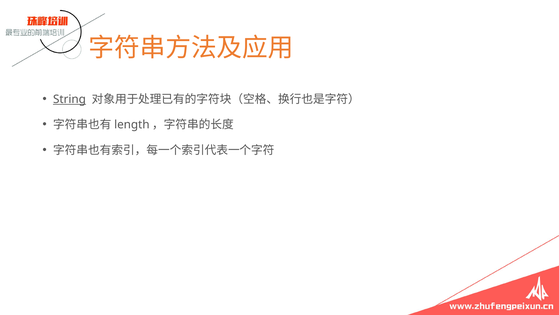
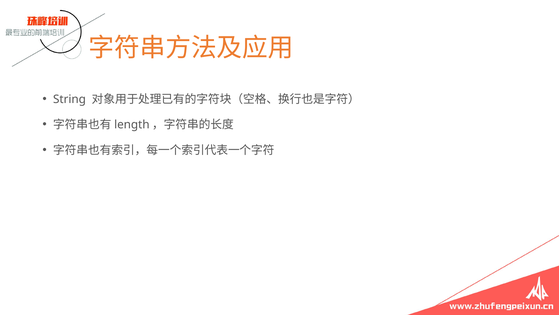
String underline: present -> none
